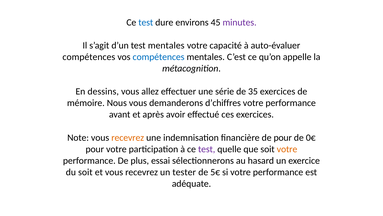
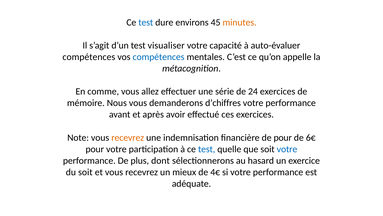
minutes colour: purple -> orange
test mentales: mentales -> visualiser
dessins: dessins -> comme
35: 35 -> 24
0€: 0€ -> 6€
test at (207, 149) colour: purple -> blue
votre at (287, 149) colour: orange -> blue
essai: essai -> dont
tester: tester -> mieux
5€: 5€ -> 4€
